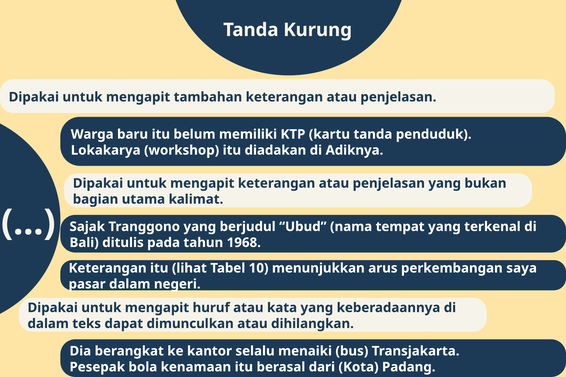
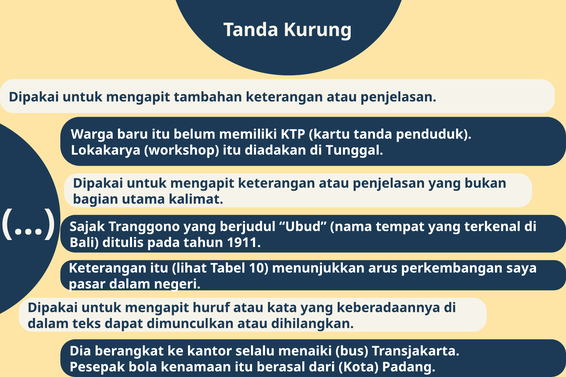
Adiknya: Adiknya -> Tunggal
1968: 1968 -> 1911
